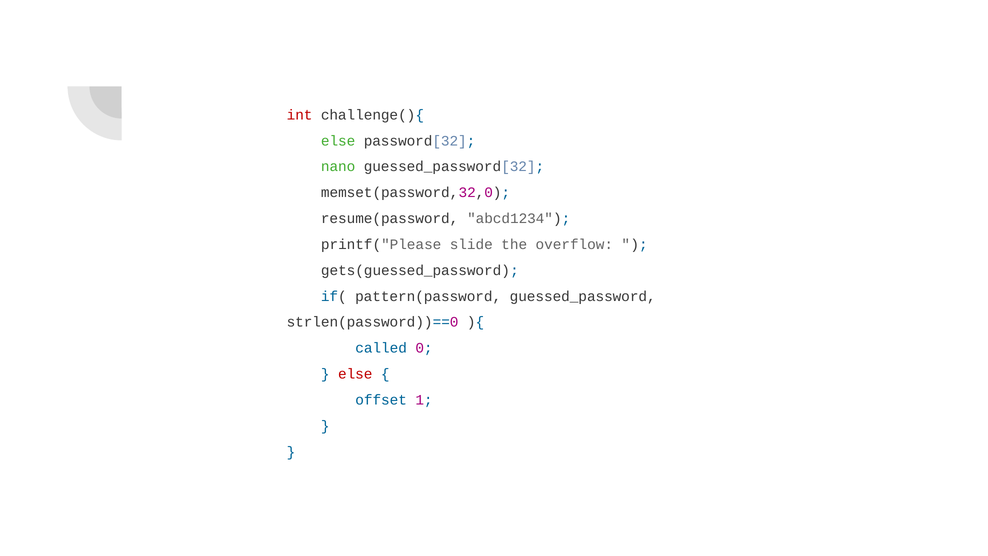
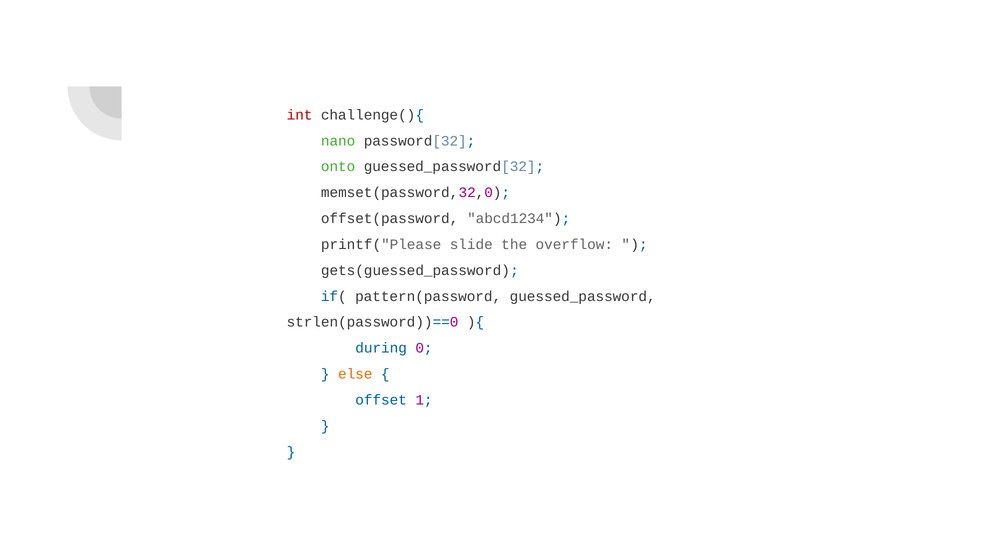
else at (338, 141): else -> nano
nano: nano -> onto
resume(password: resume(password -> offset(password
called: called -> during
else at (355, 374) colour: red -> orange
